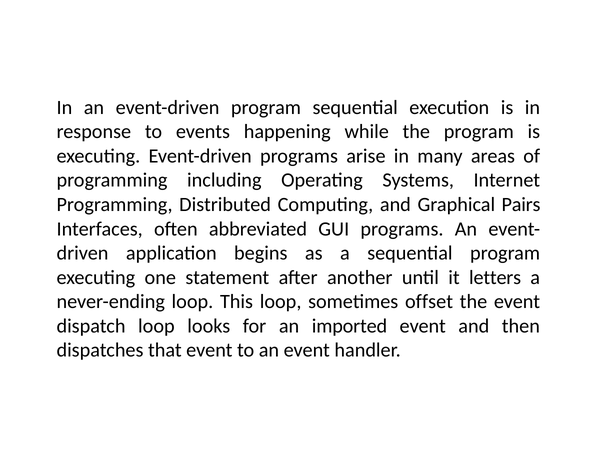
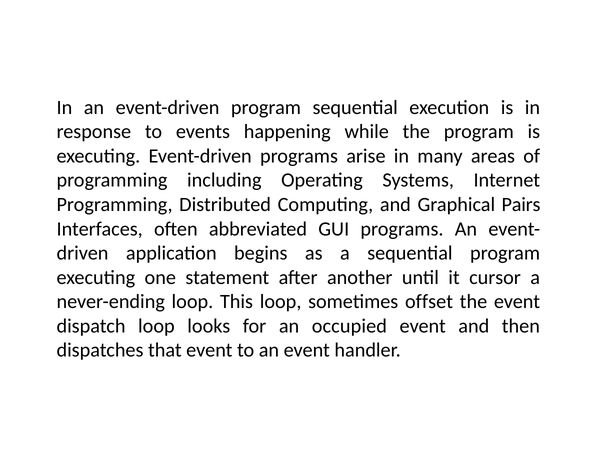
letters: letters -> cursor
imported: imported -> occupied
